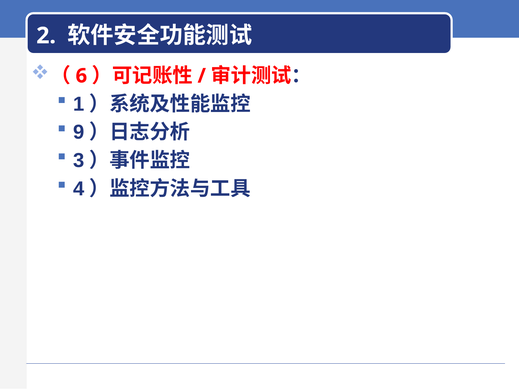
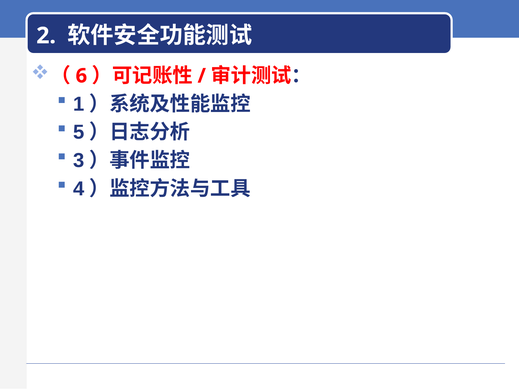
9: 9 -> 5
